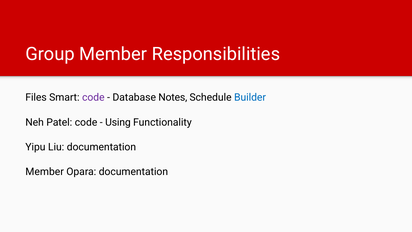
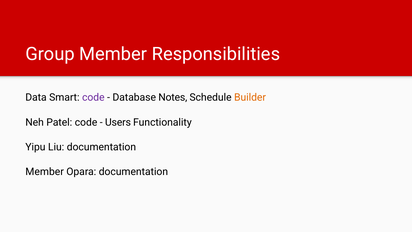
Files: Files -> Data
Builder colour: blue -> orange
Using: Using -> Users
